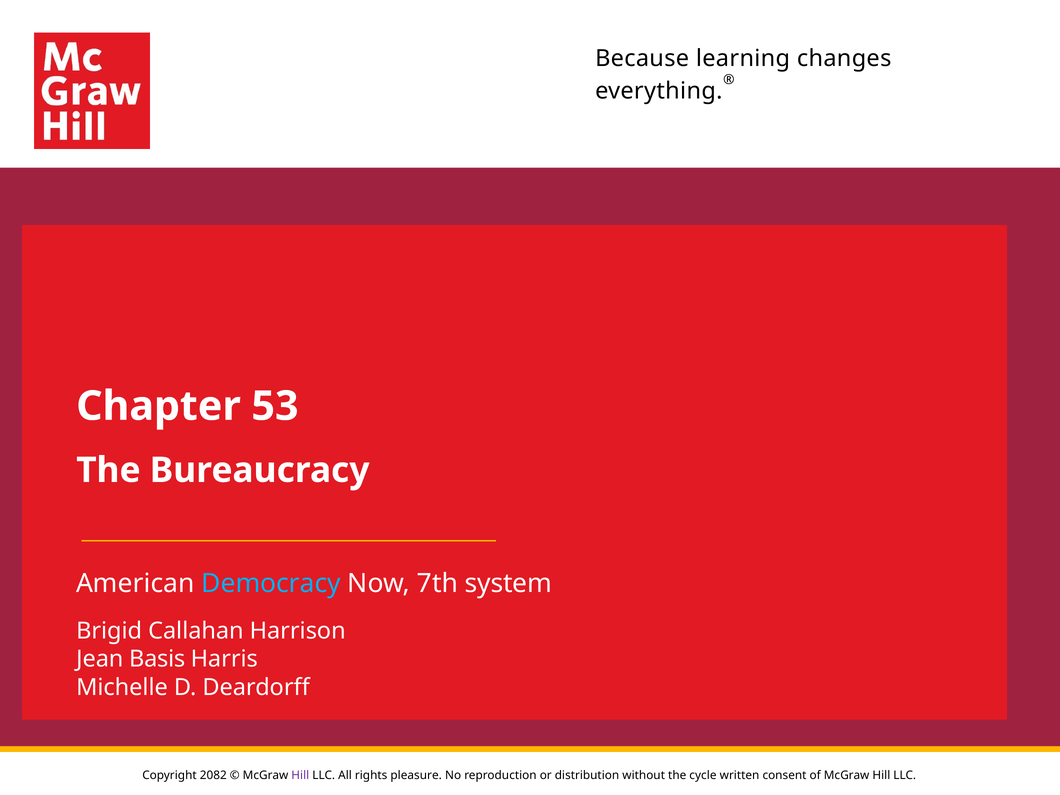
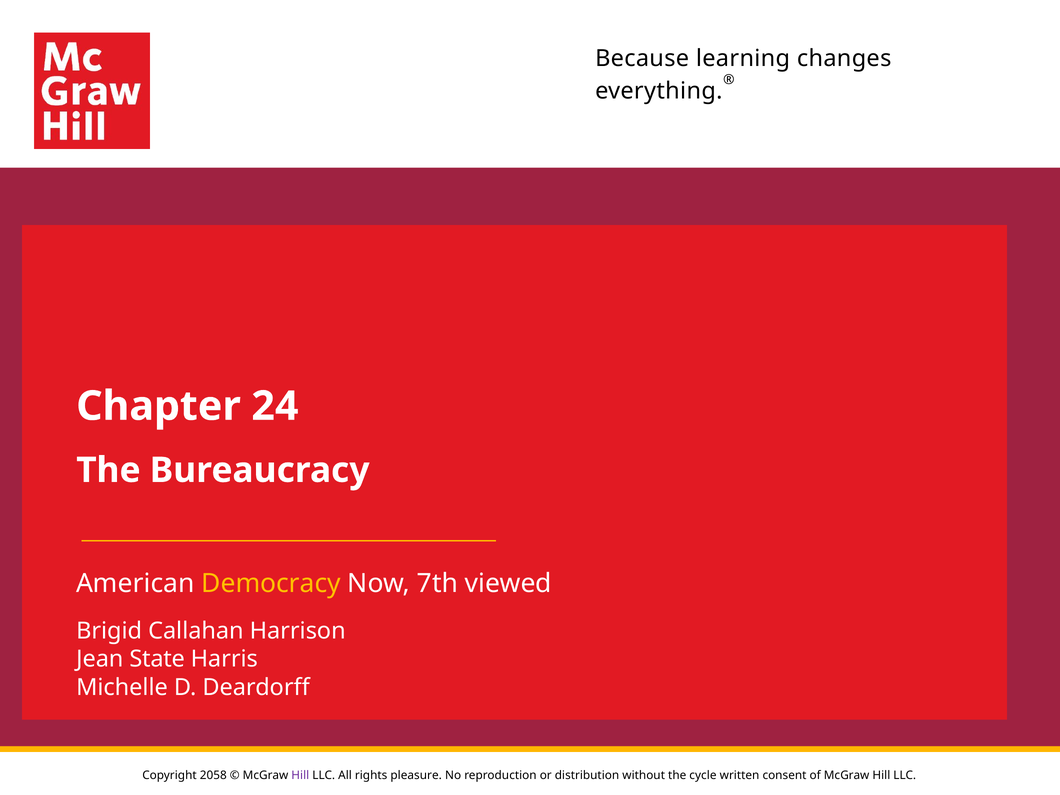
53: 53 -> 24
Democracy colour: light blue -> yellow
system: system -> viewed
Basis: Basis -> State
2082: 2082 -> 2058
